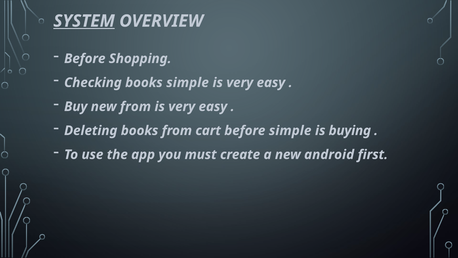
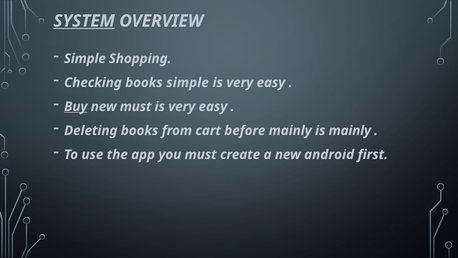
Before at (85, 59): Before -> Simple
Buy underline: none -> present
new from: from -> must
before simple: simple -> mainly
is buying: buying -> mainly
